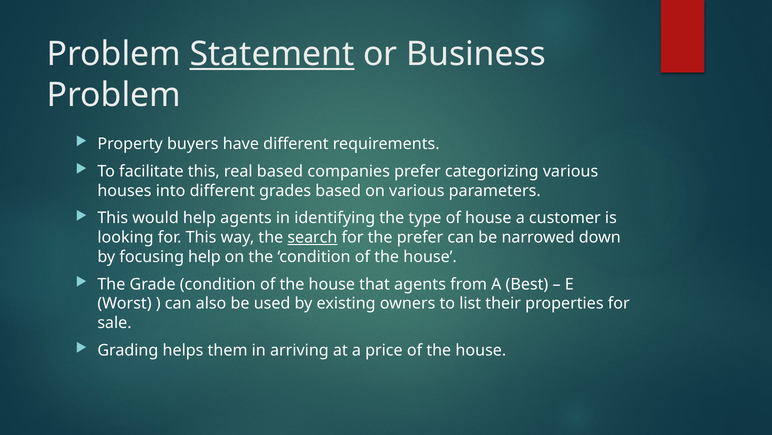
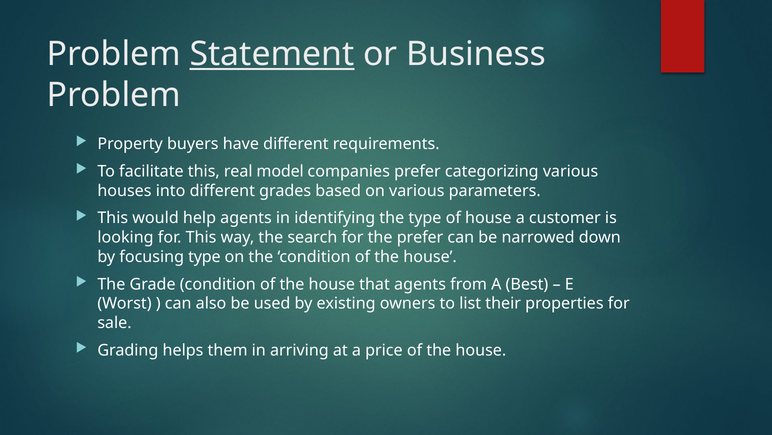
real based: based -> model
search underline: present -> none
focusing help: help -> type
